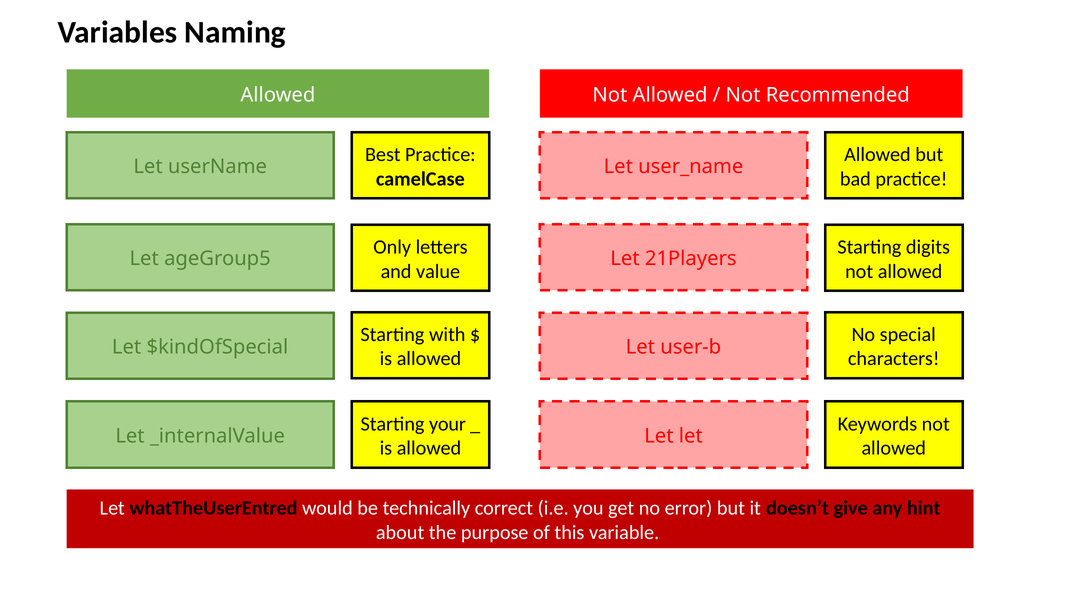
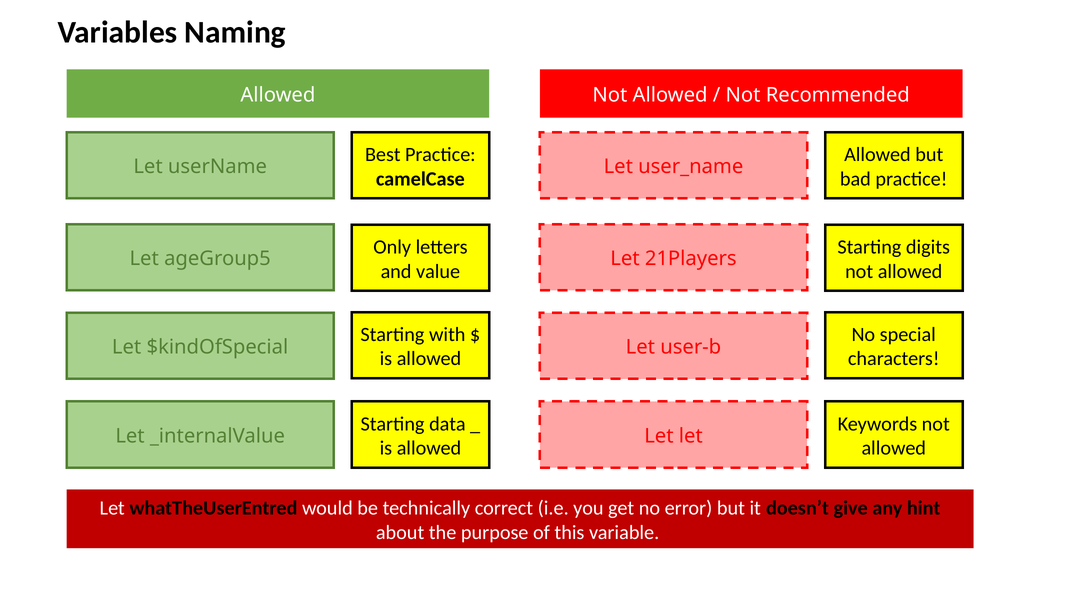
your: your -> data
